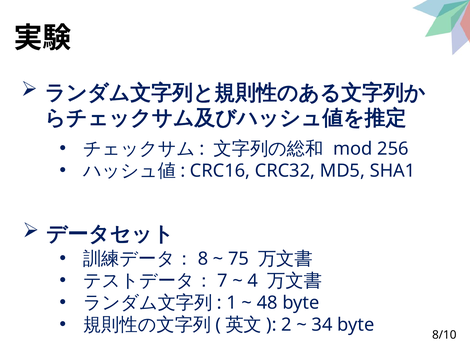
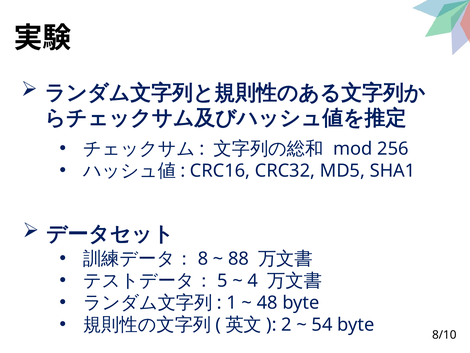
75: 75 -> 88
7: 7 -> 5
34: 34 -> 54
